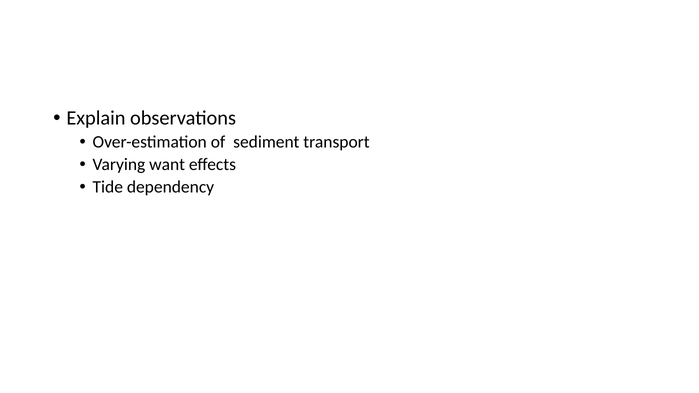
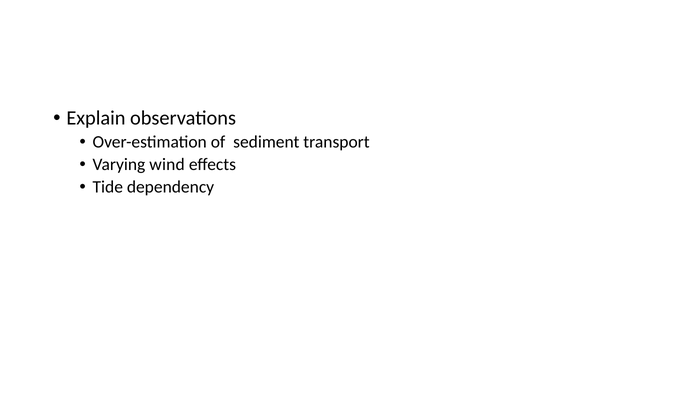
want: want -> wind
